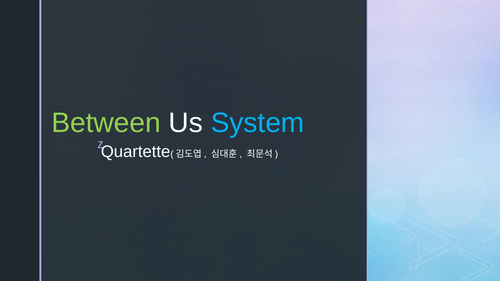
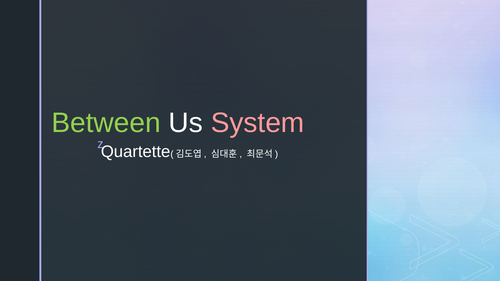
System colour: light blue -> pink
